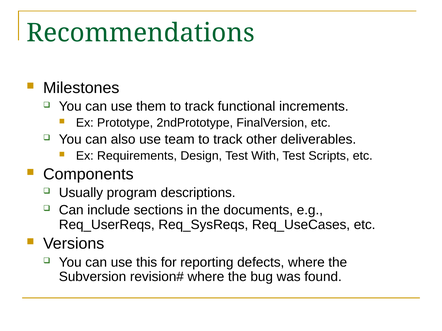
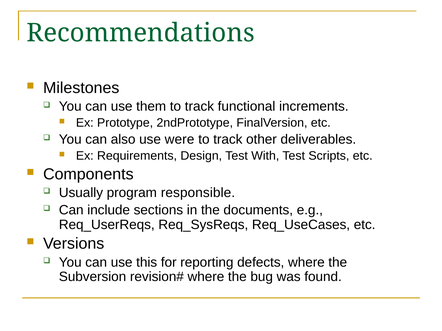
team: team -> were
descriptions: descriptions -> responsible
